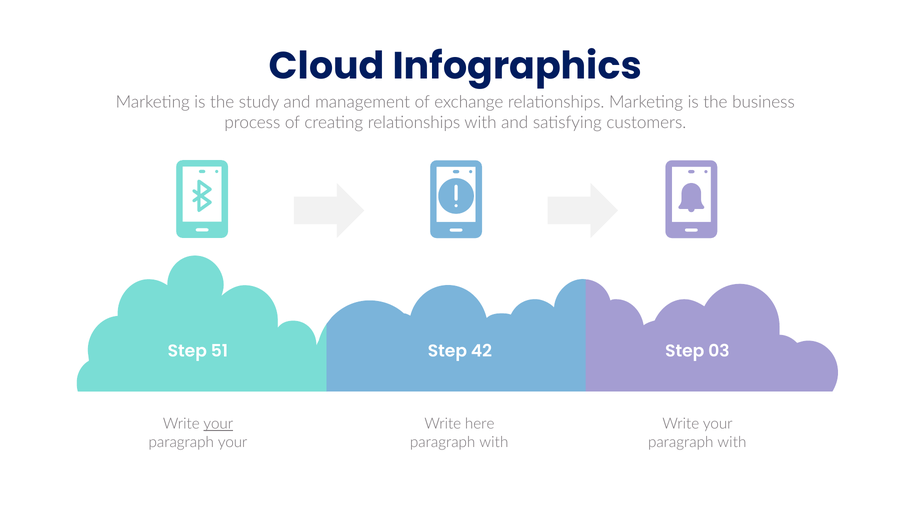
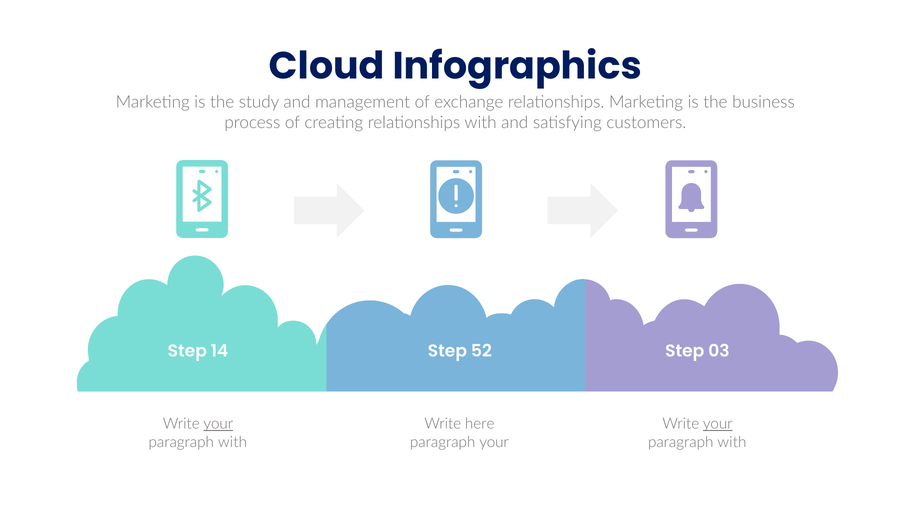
51: 51 -> 14
42: 42 -> 52
your at (718, 424) underline: none -> present
your at (233, 442): your -> with
with at (494, 442): with -> your
